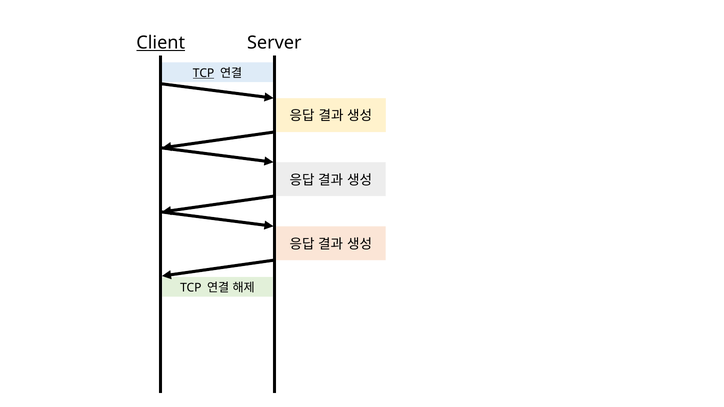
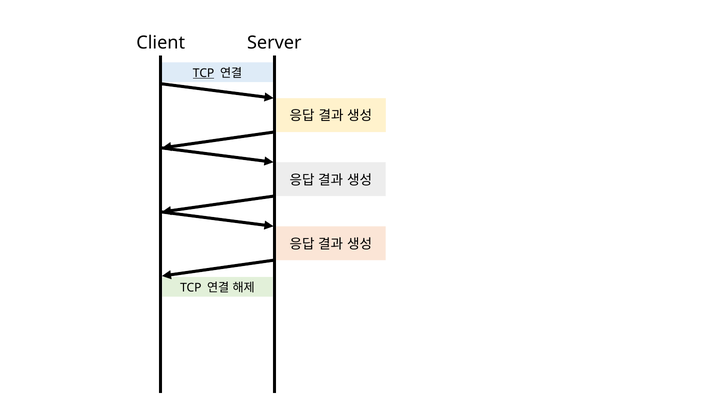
Client underline: present -> none
